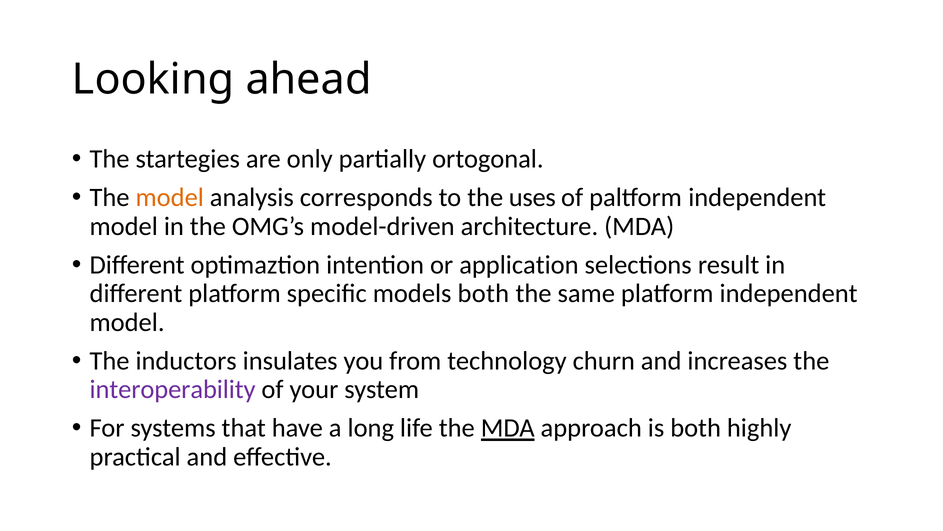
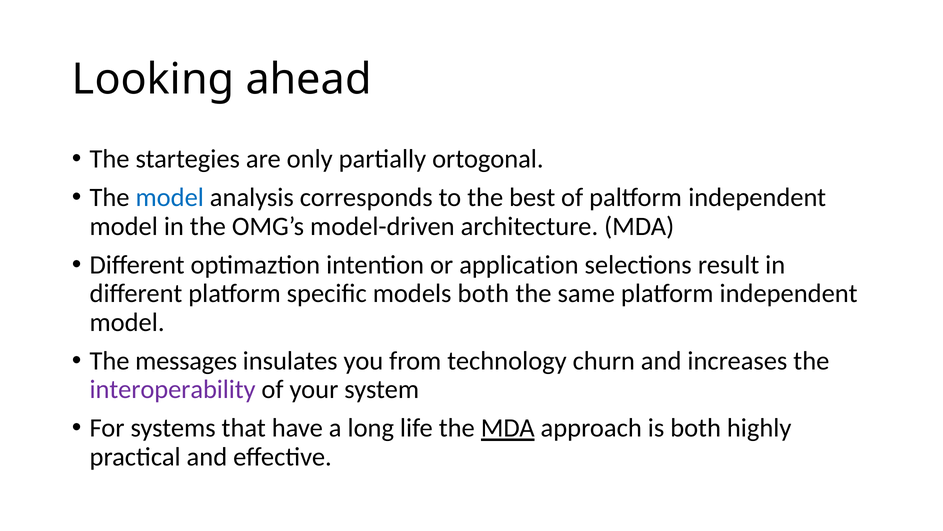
model at (170, 197) colour: orange -> blue
uses: uses -> best
inductors: inductors -> messages
